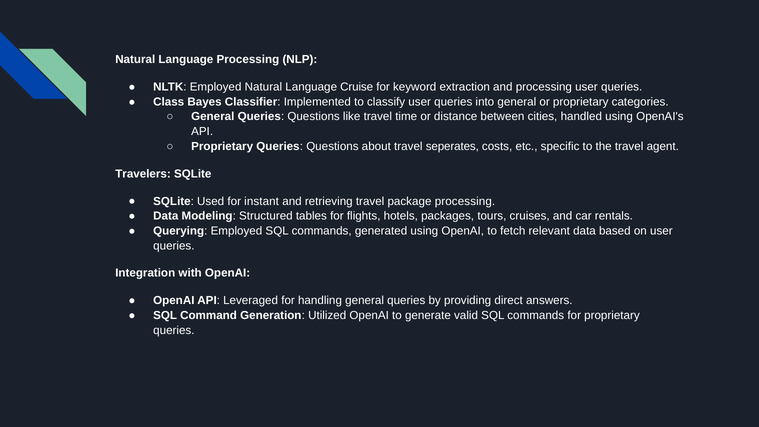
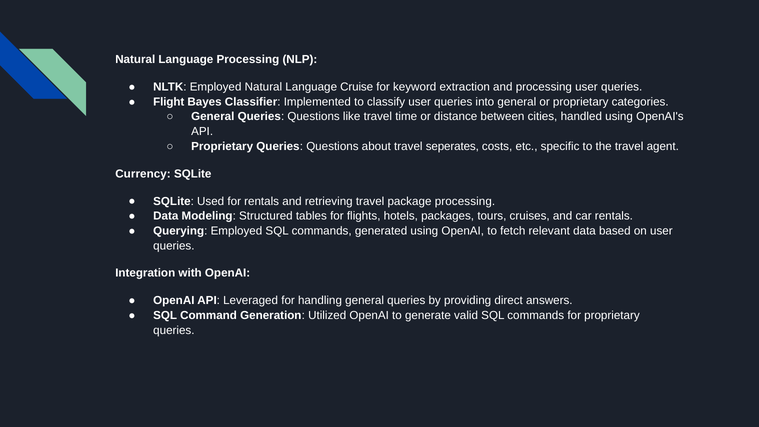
Class: Class -> Flight
Travelers: Travelers -> Currency
for instant: instant -> rentals
